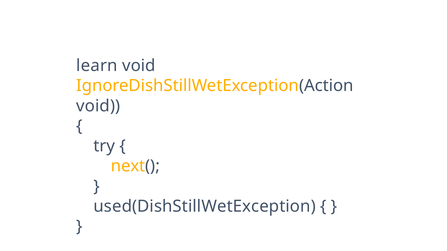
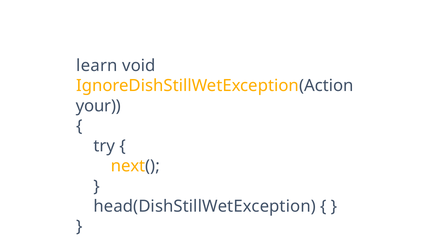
void at (98, 106): void -> your
used(DishStillWetException: used(DishStillWetException -> head(DishStillWetException
